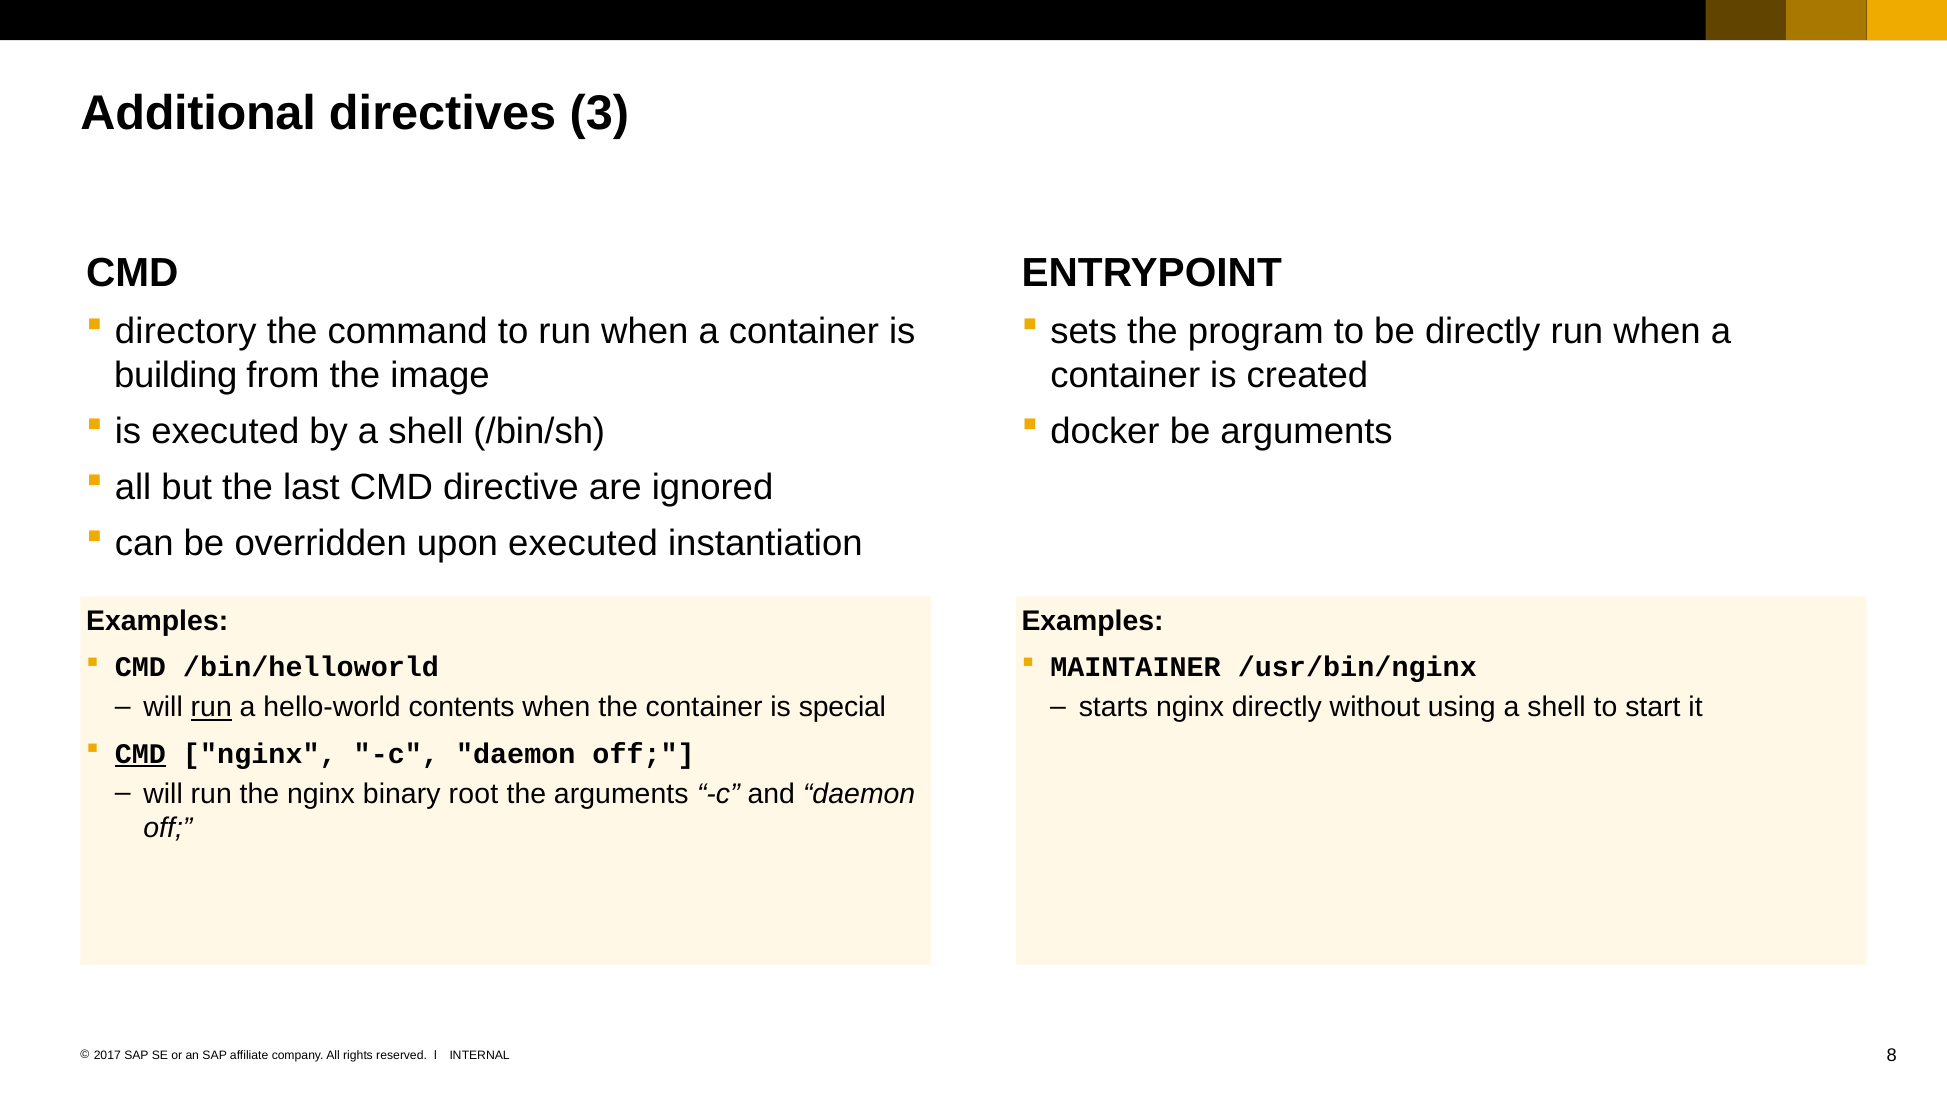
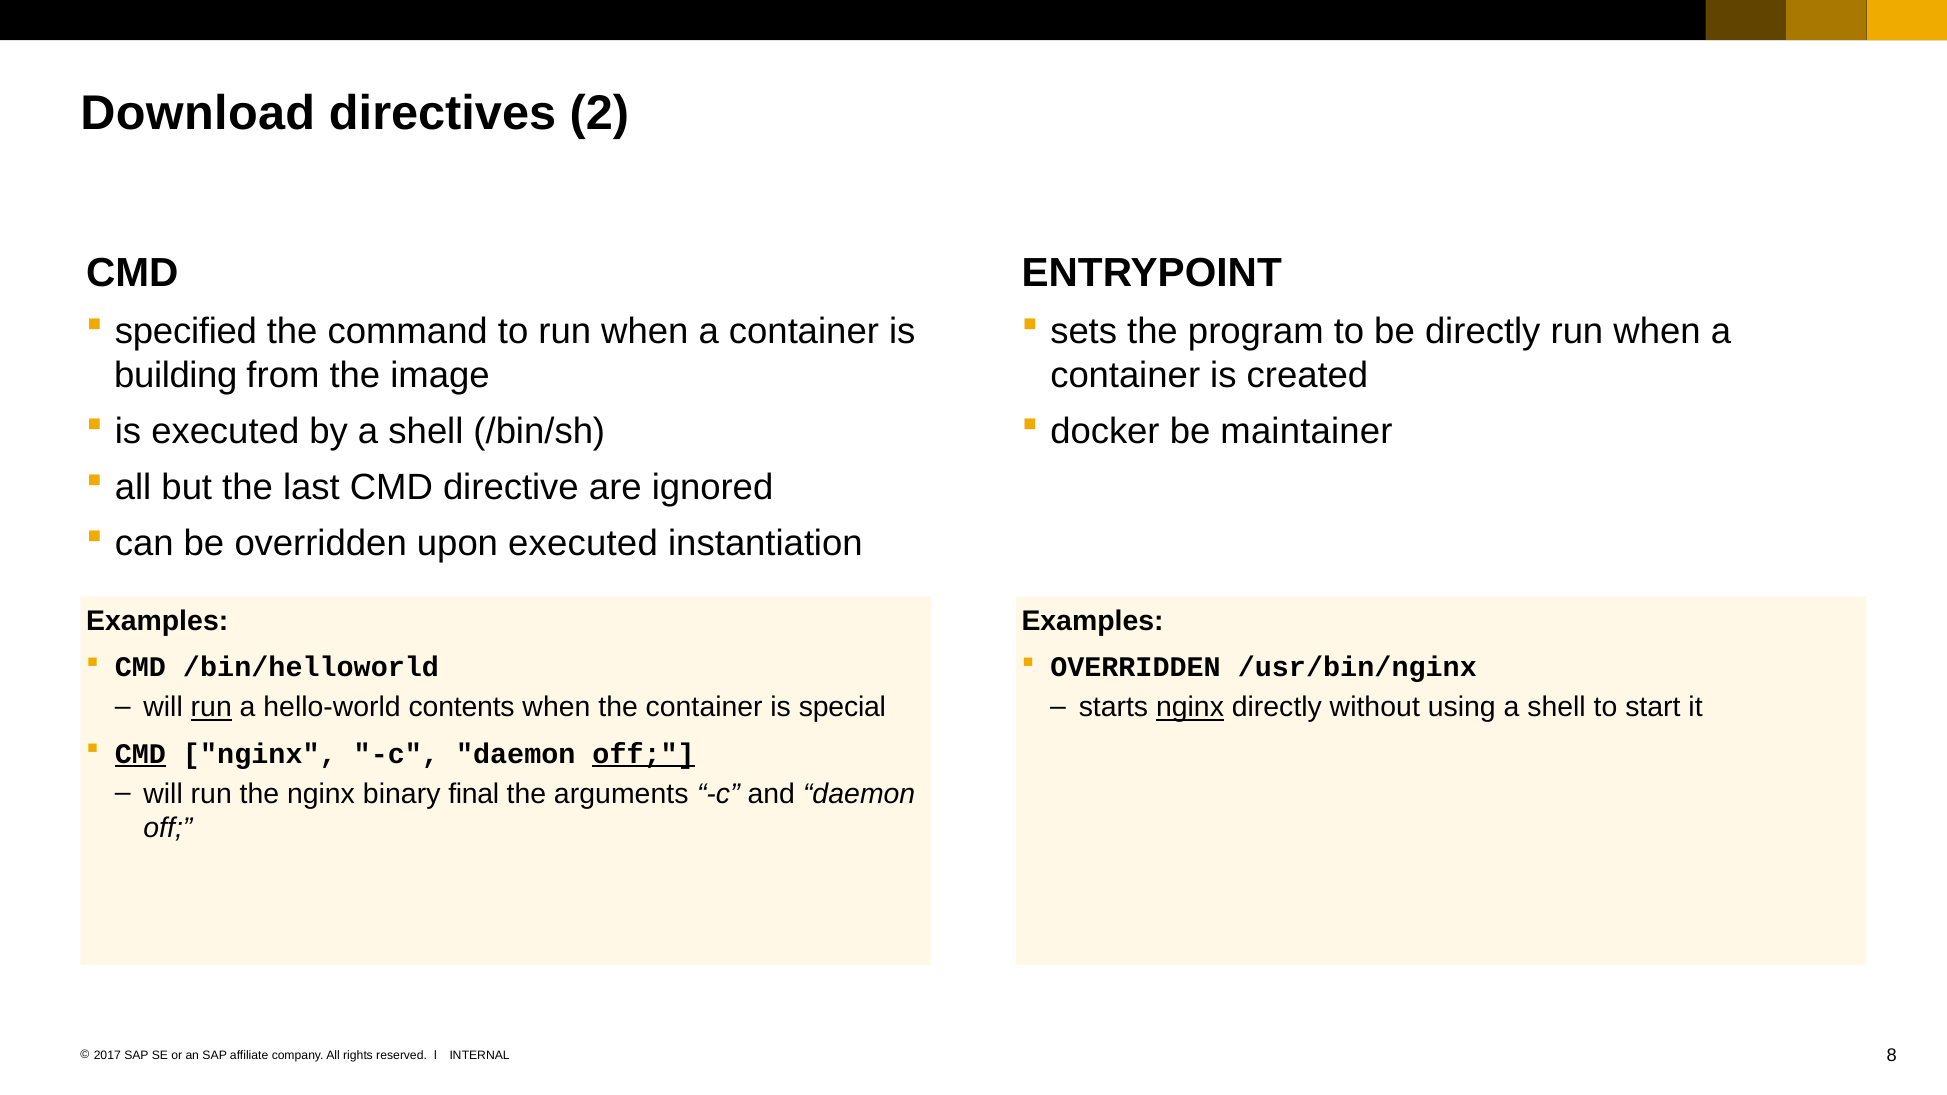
Additional: Additional -> Download
3: 3 -> 2
directory: directory -> specified
be arguments: arguments -> maintainer
MAINTAINER at (1135, 667): MAINTAINER -> OVERRIDDEN
nginx at (1190, 708) underline: none -> present
off at (644, 754) underline: none -> present
root: root -> final
